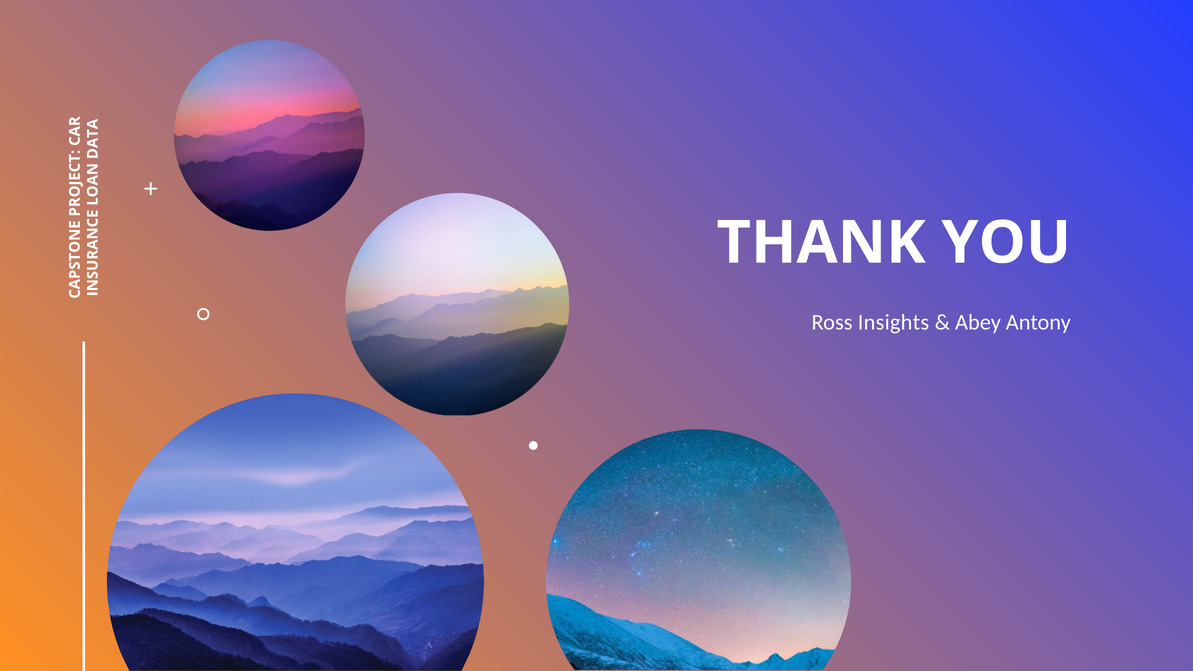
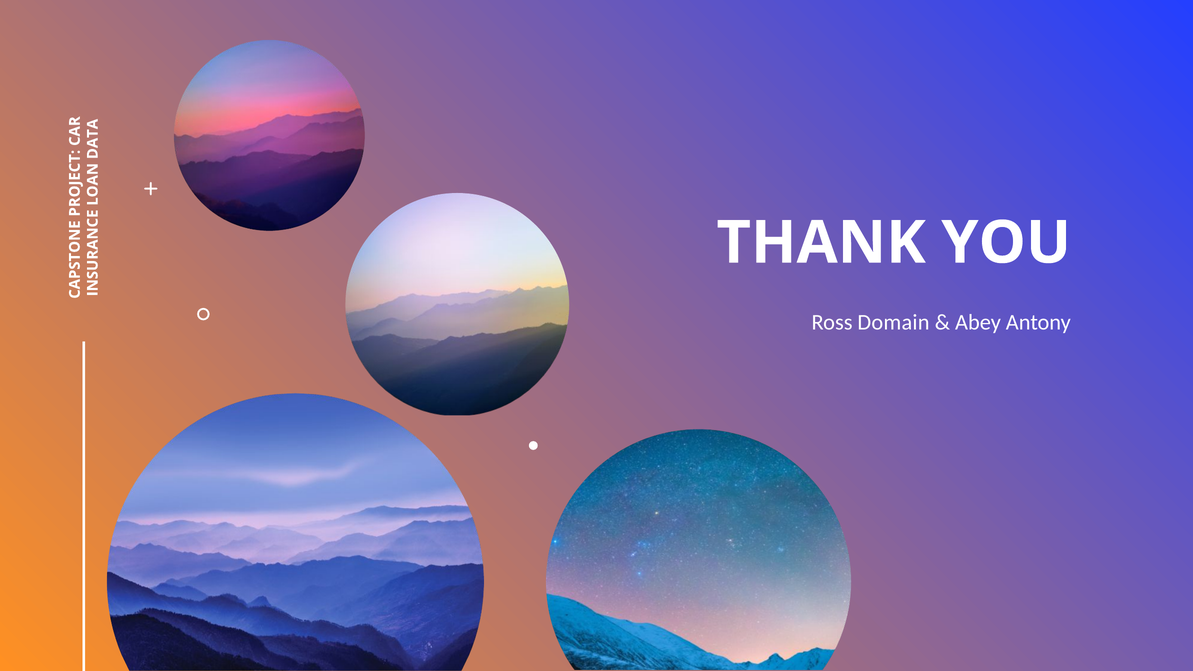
Insights: Insights -> Domain
